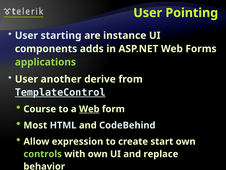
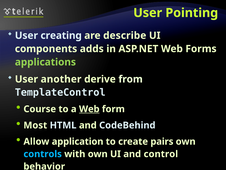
starting: starting -> creating
instance: instance -> describe
TemplateControl underline: present -> none
expression: expression -> application
start: start -> pairs
controls colour: light green -> light blue
replace: replace -> control
